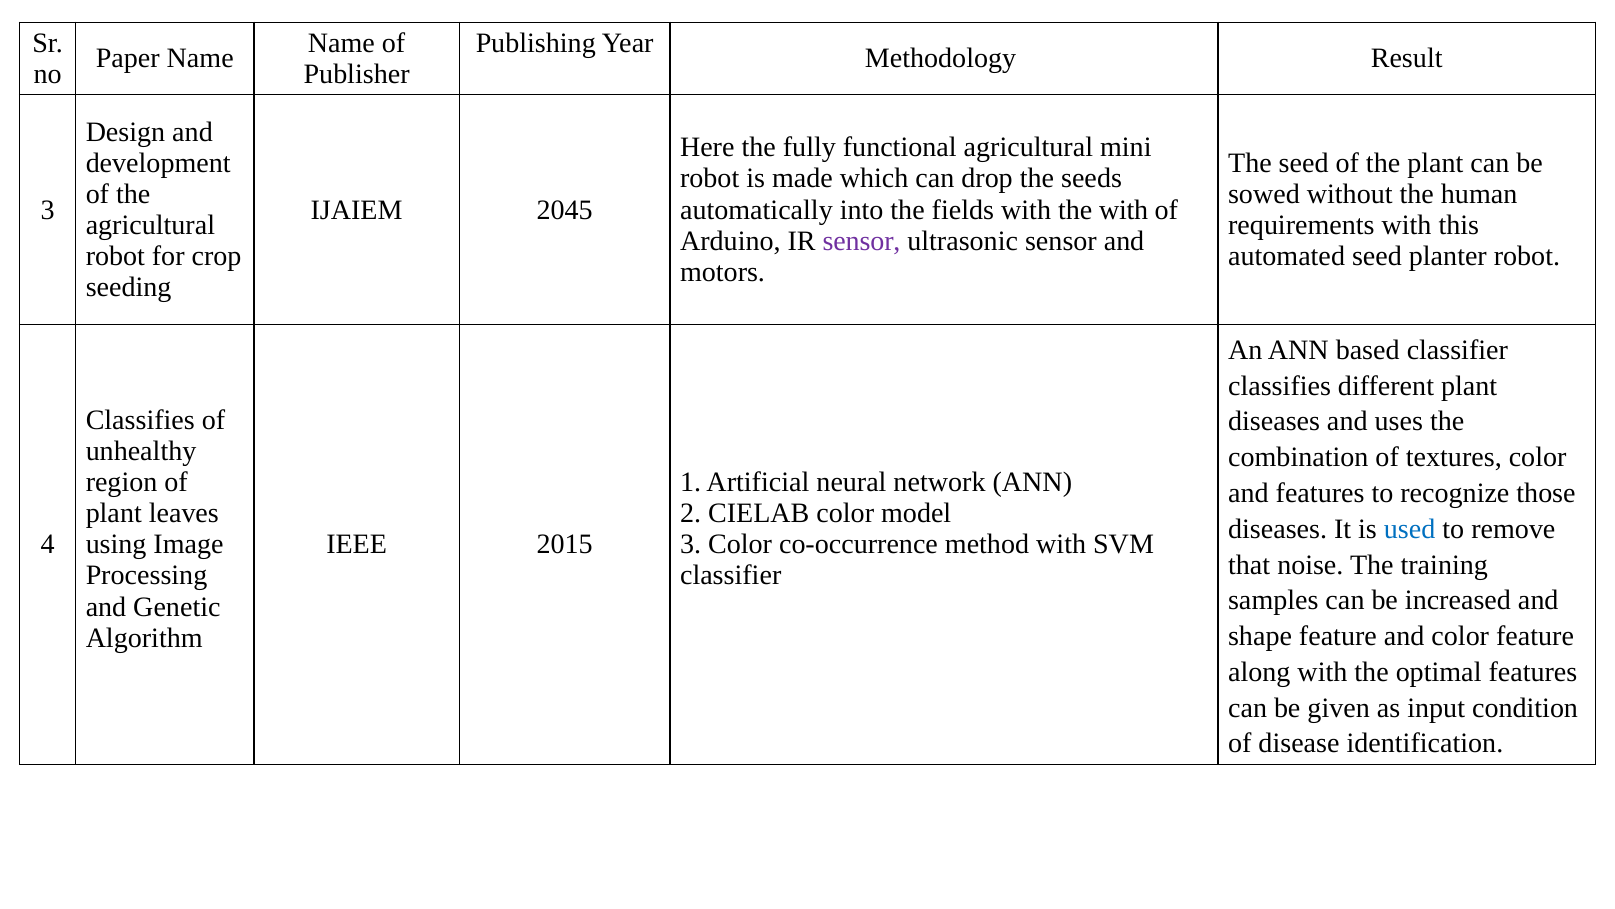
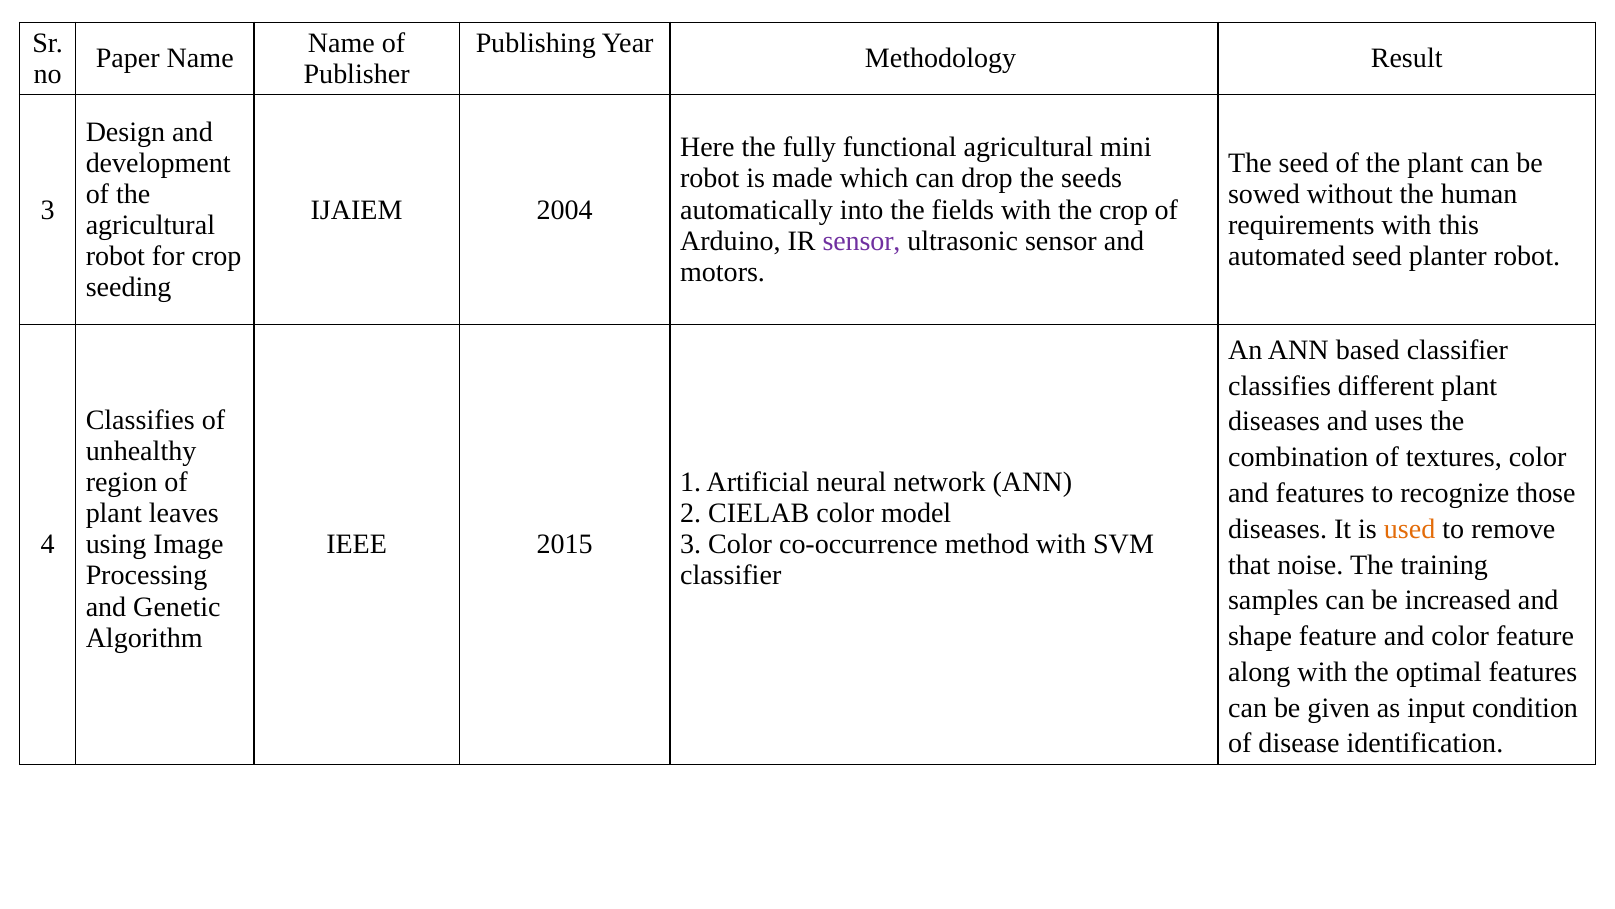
2045: 2045 -> 2004
the with: with -> crop
used colour: blue -> orange
